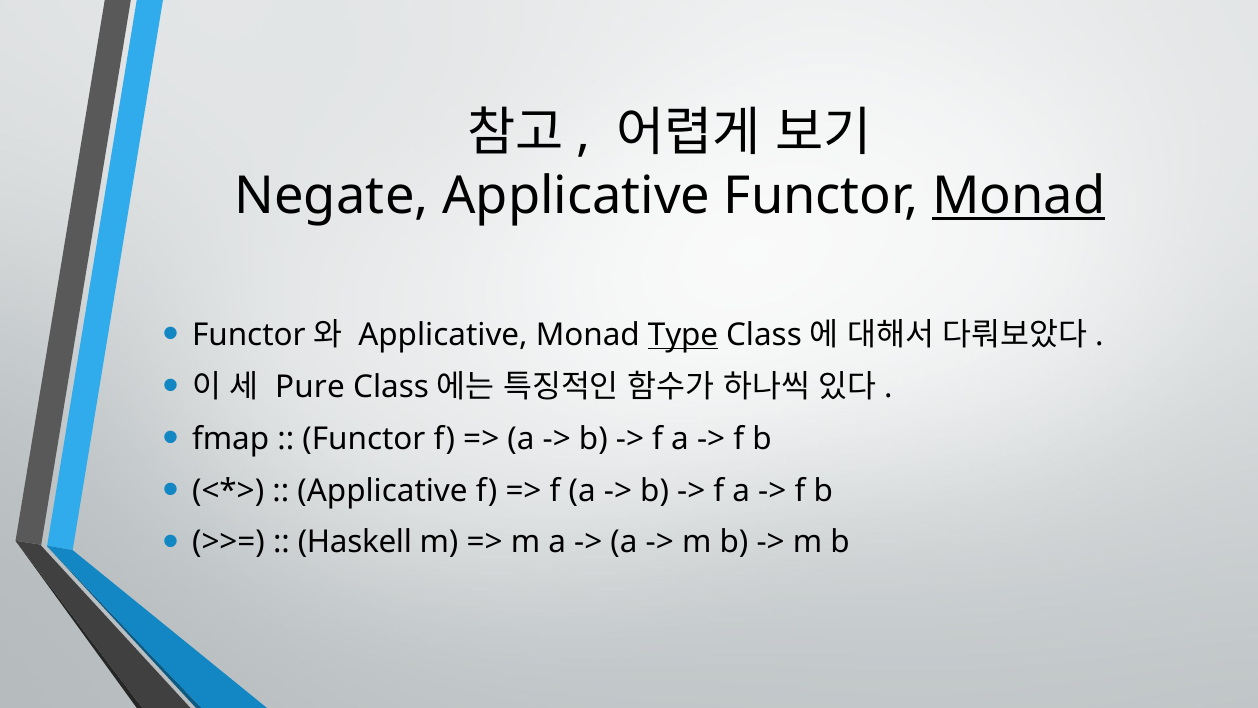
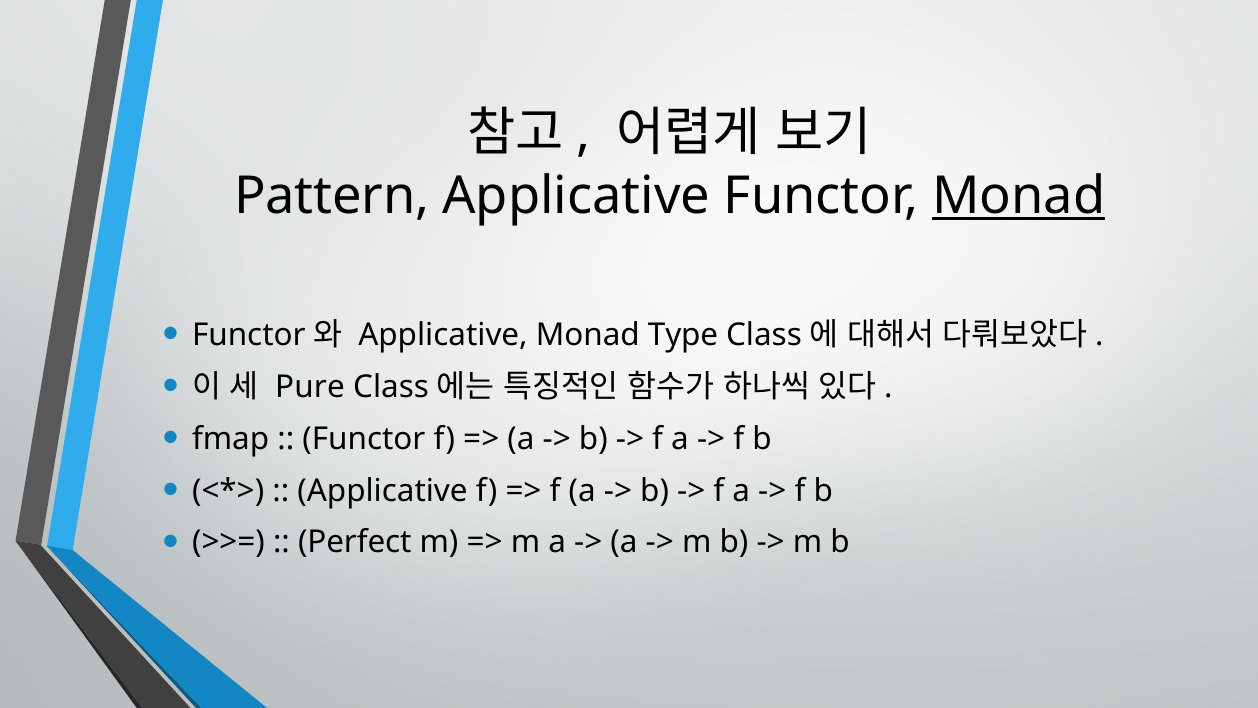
Negate: Negate -> Pattern
Type underline: present -> none
Haskell: Haskell -> Perfect
